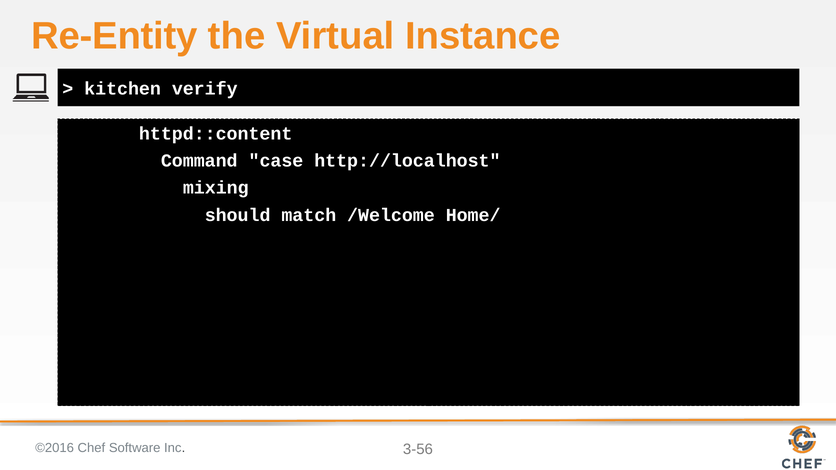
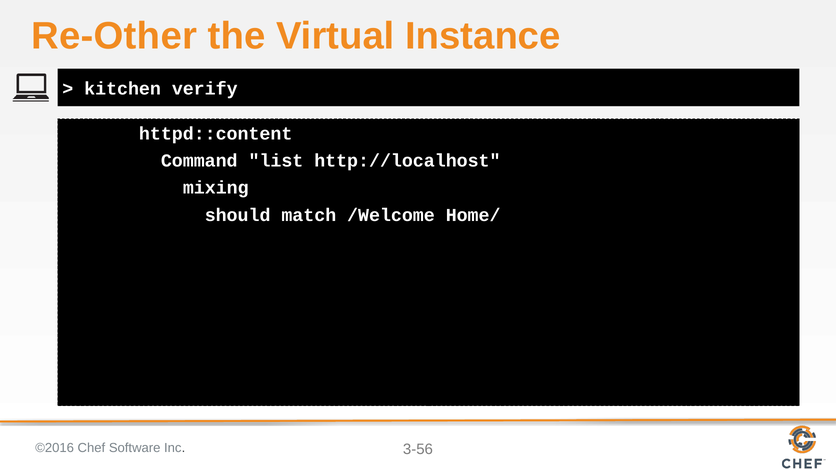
Re-Entity: Re-Entity -> Re-Other
case: case -> list
